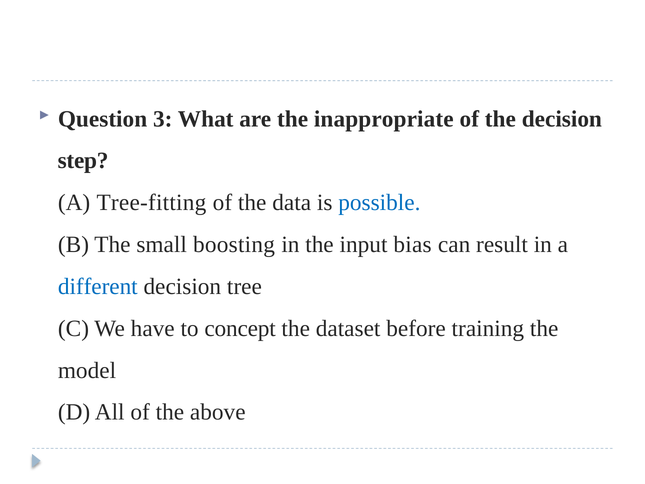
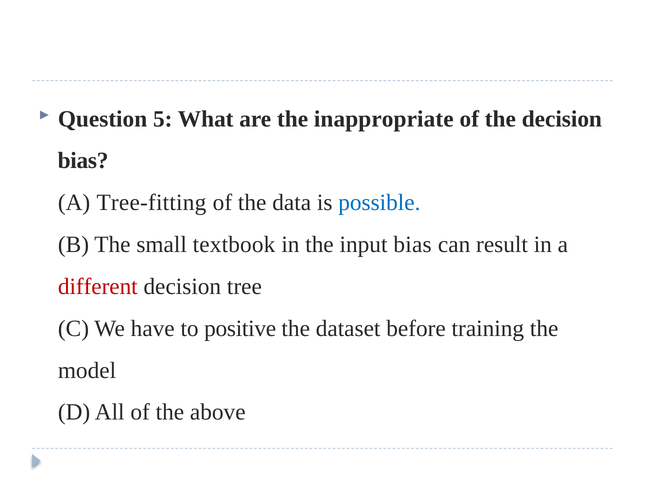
3: 3 -> 5
step at (83, 161): step -> bias
boosting: boosting -> textbook
different colour: blue -> red
concept: concept -> positive
